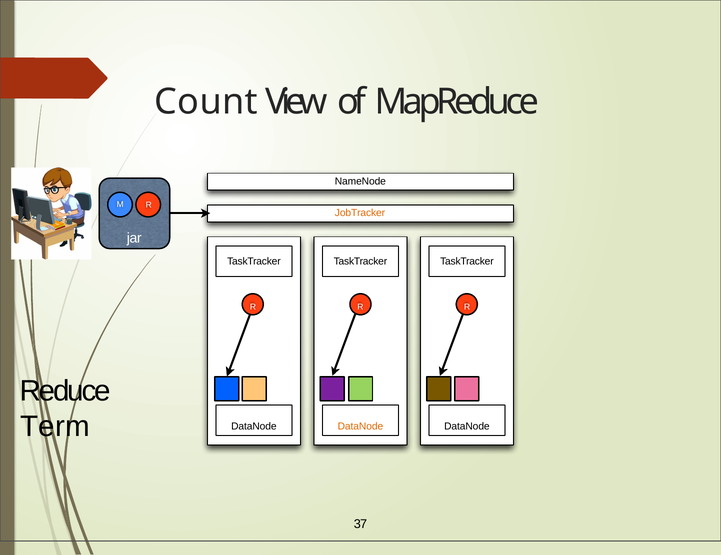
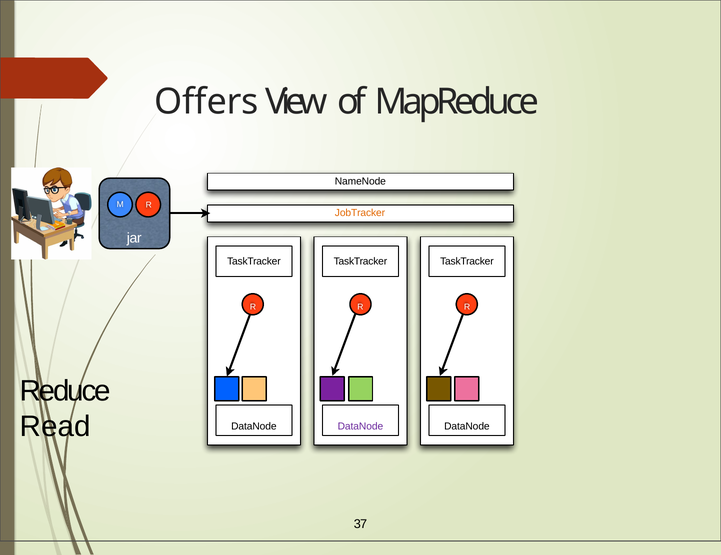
Count: Count -> Offers
Term: Term -> Read
DataNode at (360, 426) colour: orange -> purple
